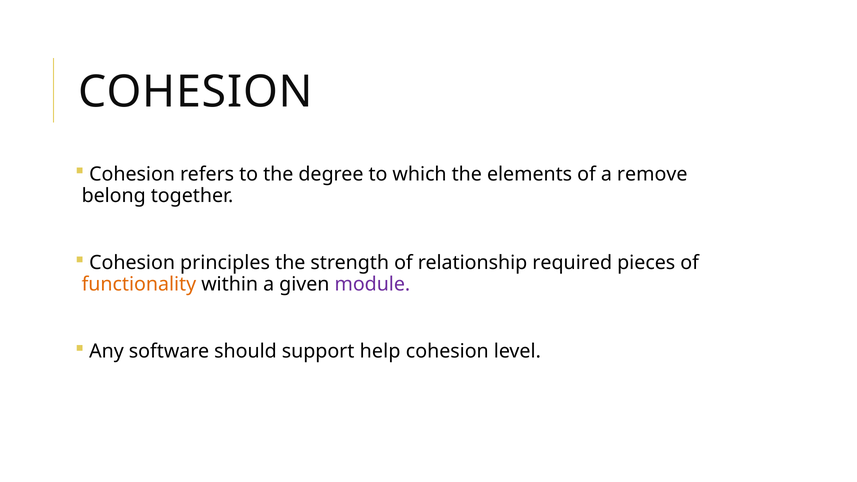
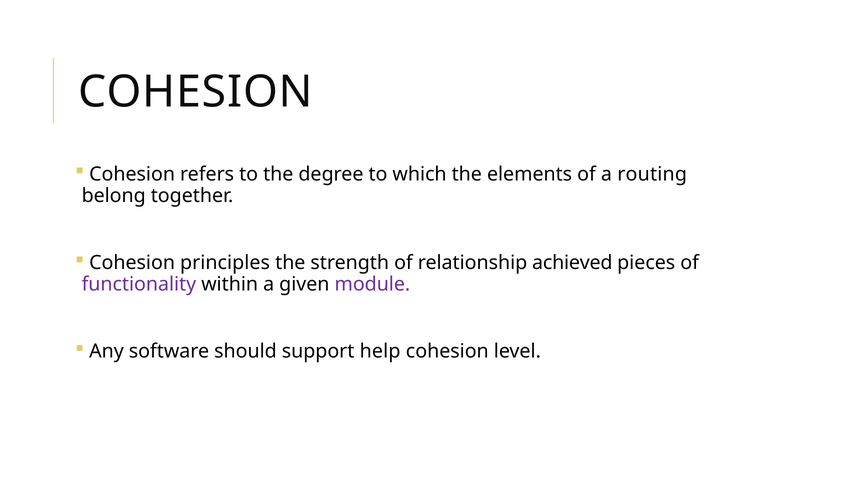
remove: remove -> routing
required: required -> achieved
functionality colour: orange -> purple
